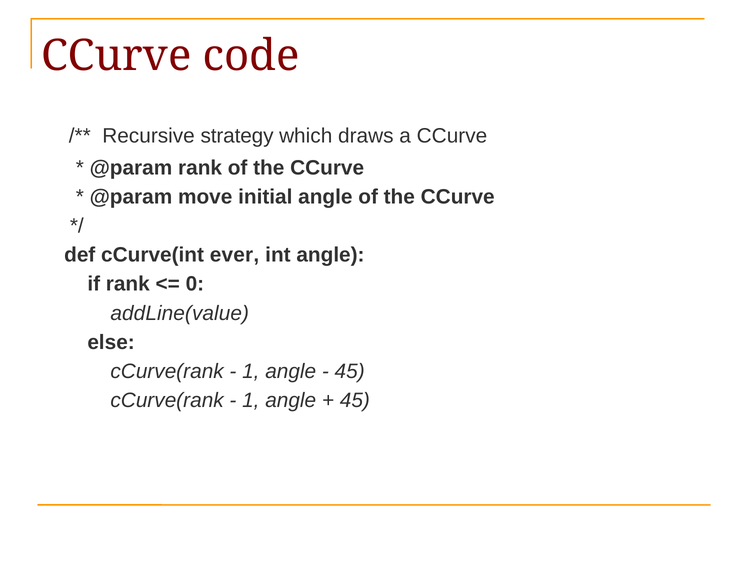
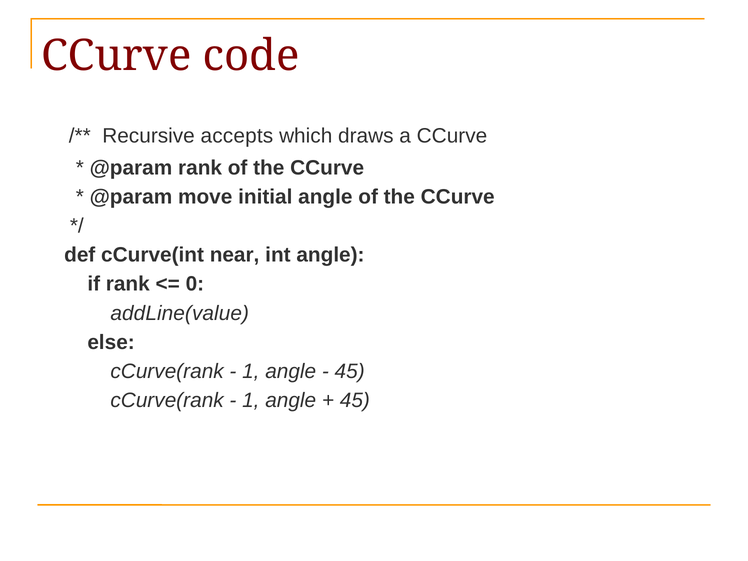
strategy: strategy -> accepts
ever: ever -> near
